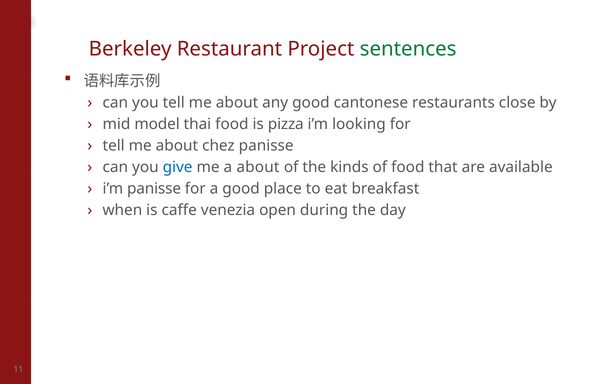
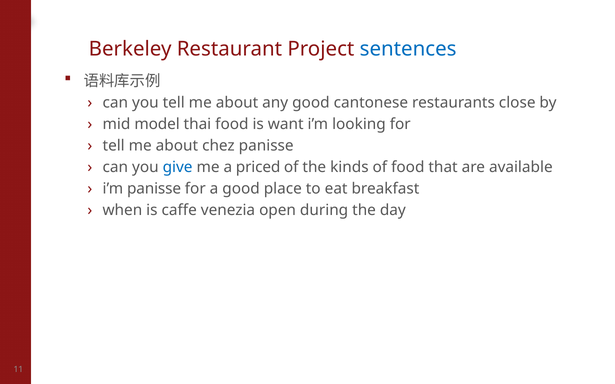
sentences colour: green -> blue
pizza: pizza -> want
a about: about -> priced
